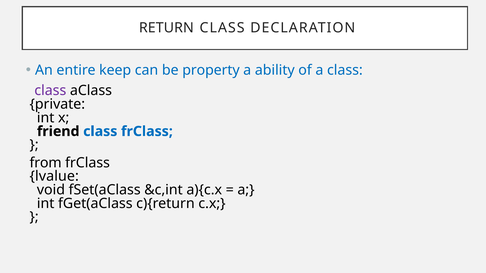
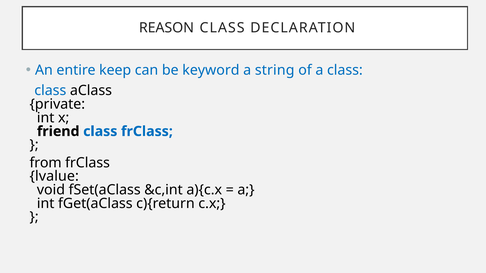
RETURN: RETURN -> REASON
property: property -> keyword
ability: ability -> string
class at (50, 90) colour: purple -> blue
